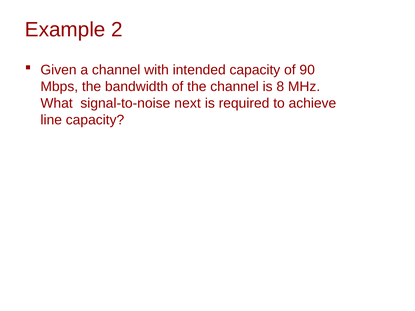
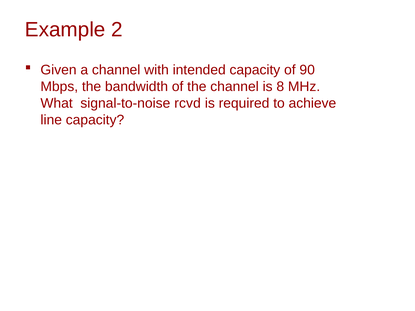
next: next -> rcvd
